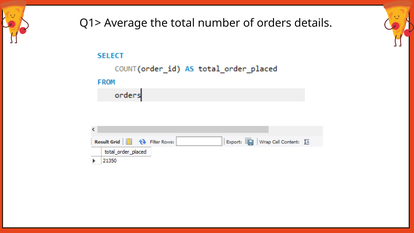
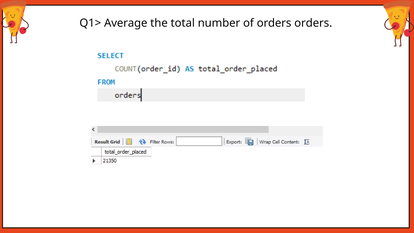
orders details: details -> orders
